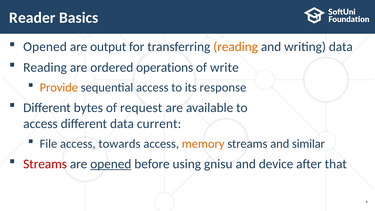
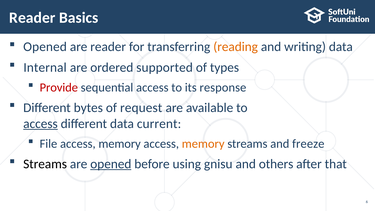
are output: output -> reader
Reading at (45, 67): Reading -> Internal
operations: operations -> supported
write: write -> types
Provide colour: orange -> red
access at (40, 124) underline: none -> present
File access towards: towards -> memory
similar: similar -> freeze
Streams at (45, 164) colour: red -> black
device: device -> others
